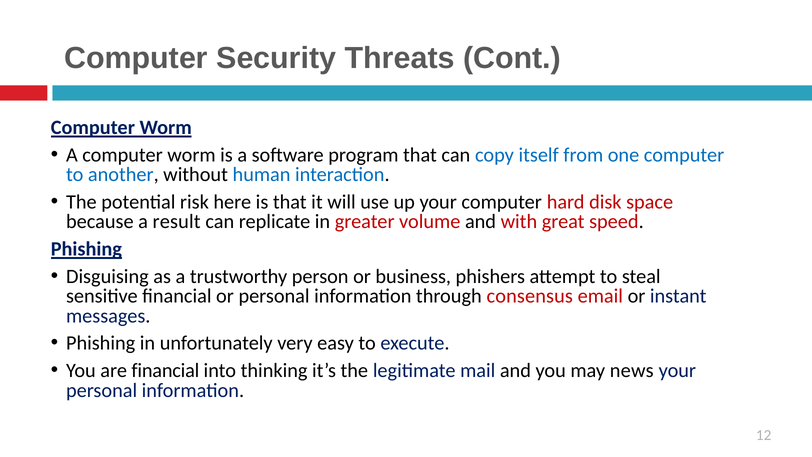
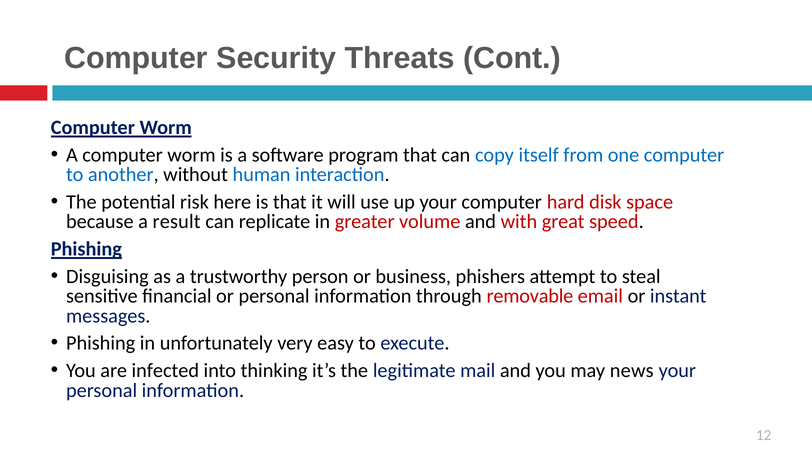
consensus: consensus -> removable
are financial: financial -> infected
